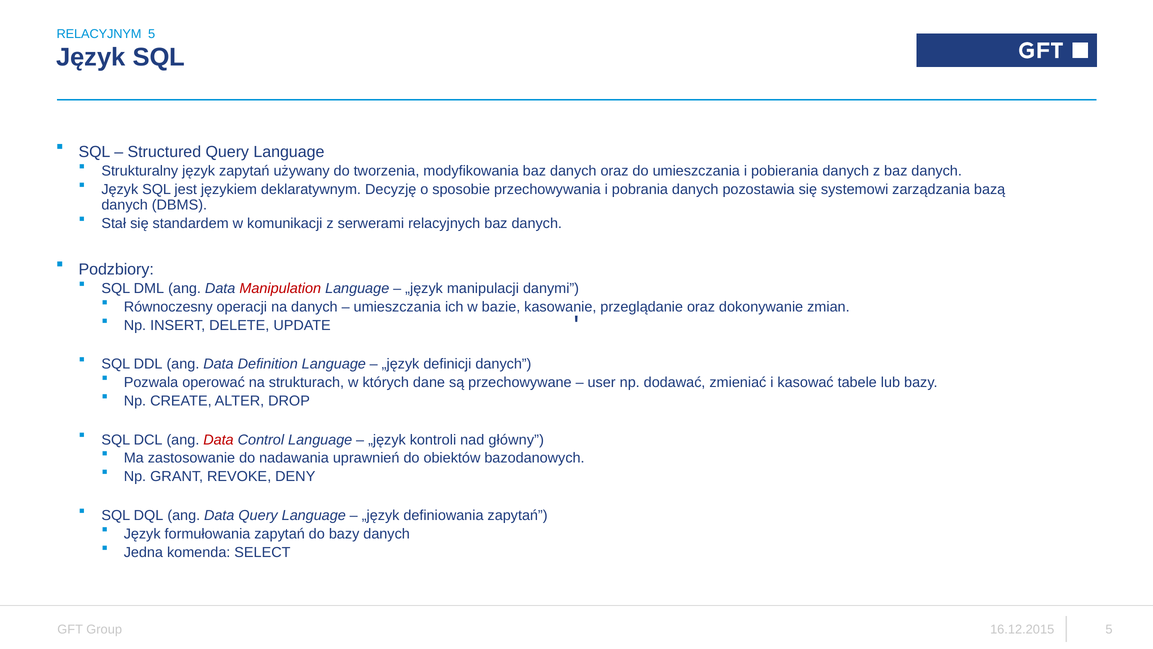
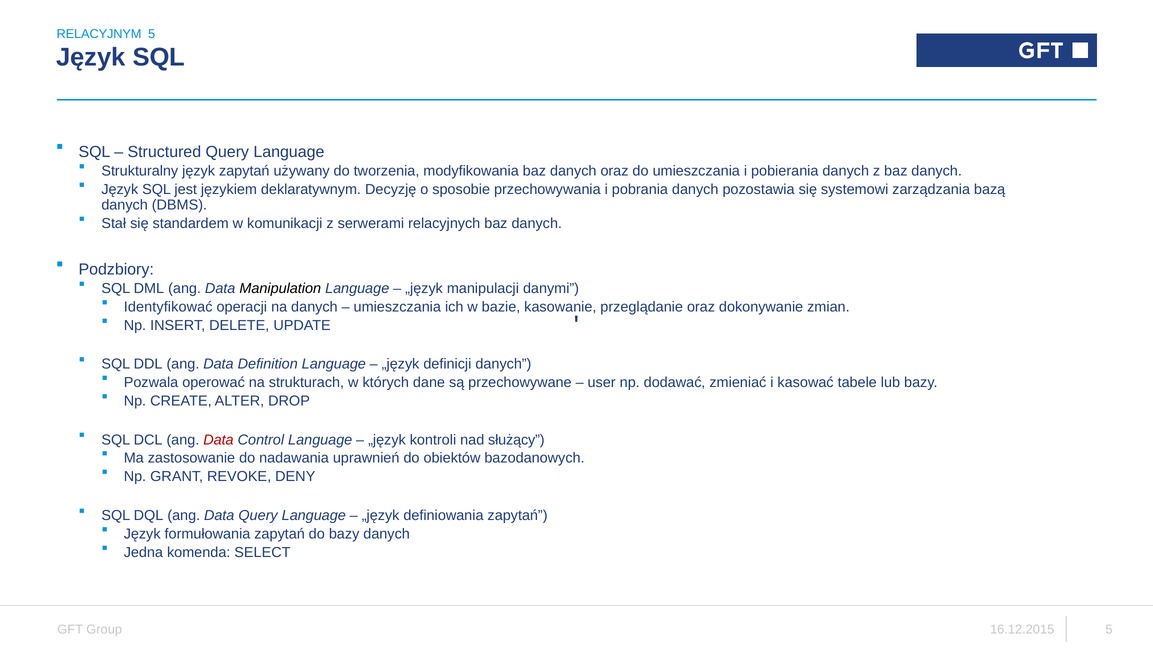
Manipulation colour: red -> black
Równoczesny: Równoczesny -> Identyfikować
główny: główny -> służący
